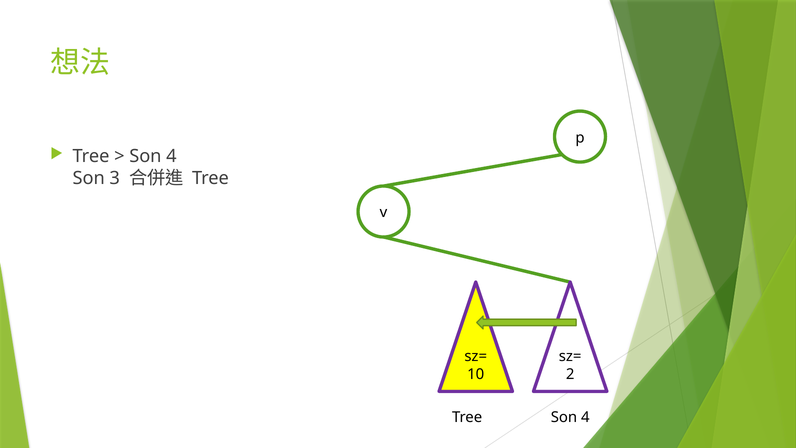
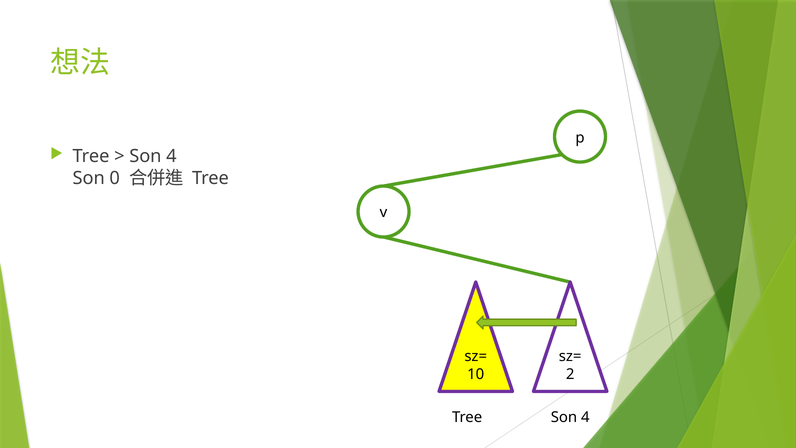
3: 3 -> 0
